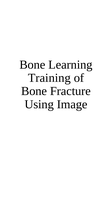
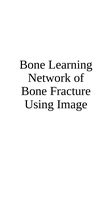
Training: Training -> Network
